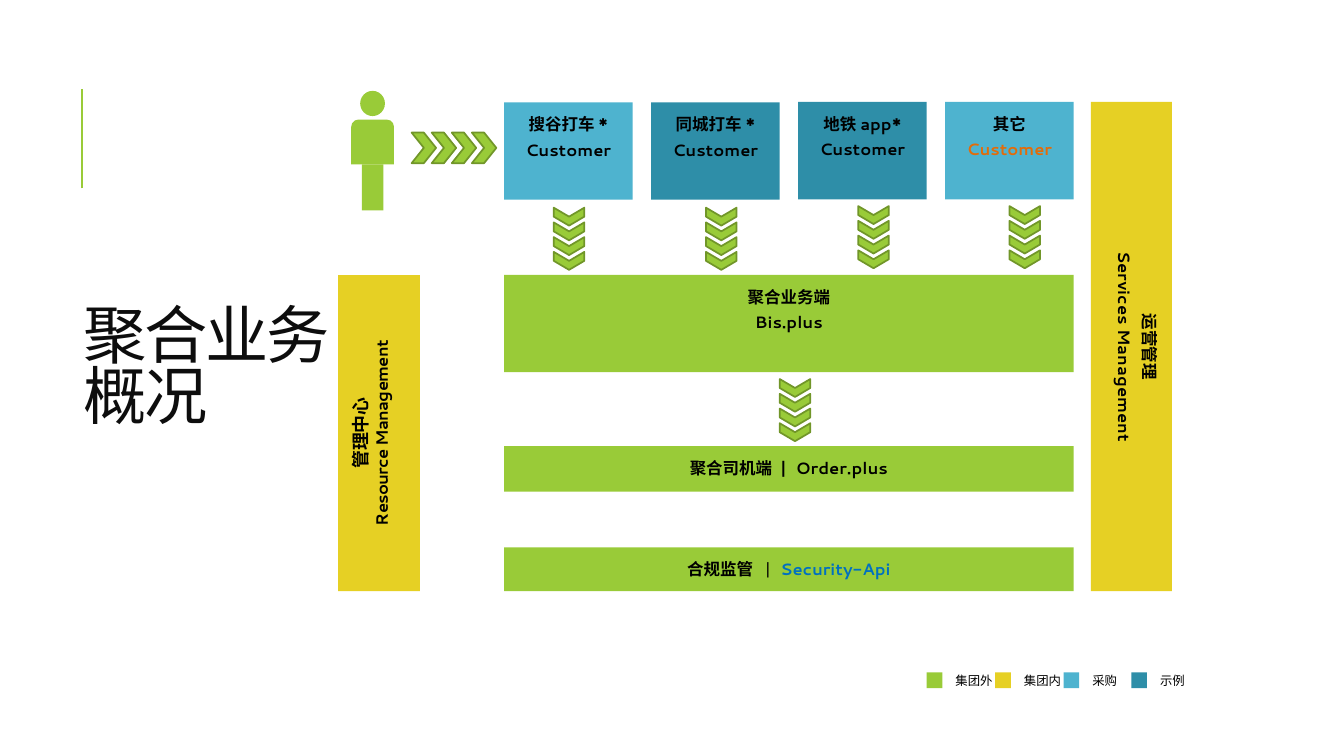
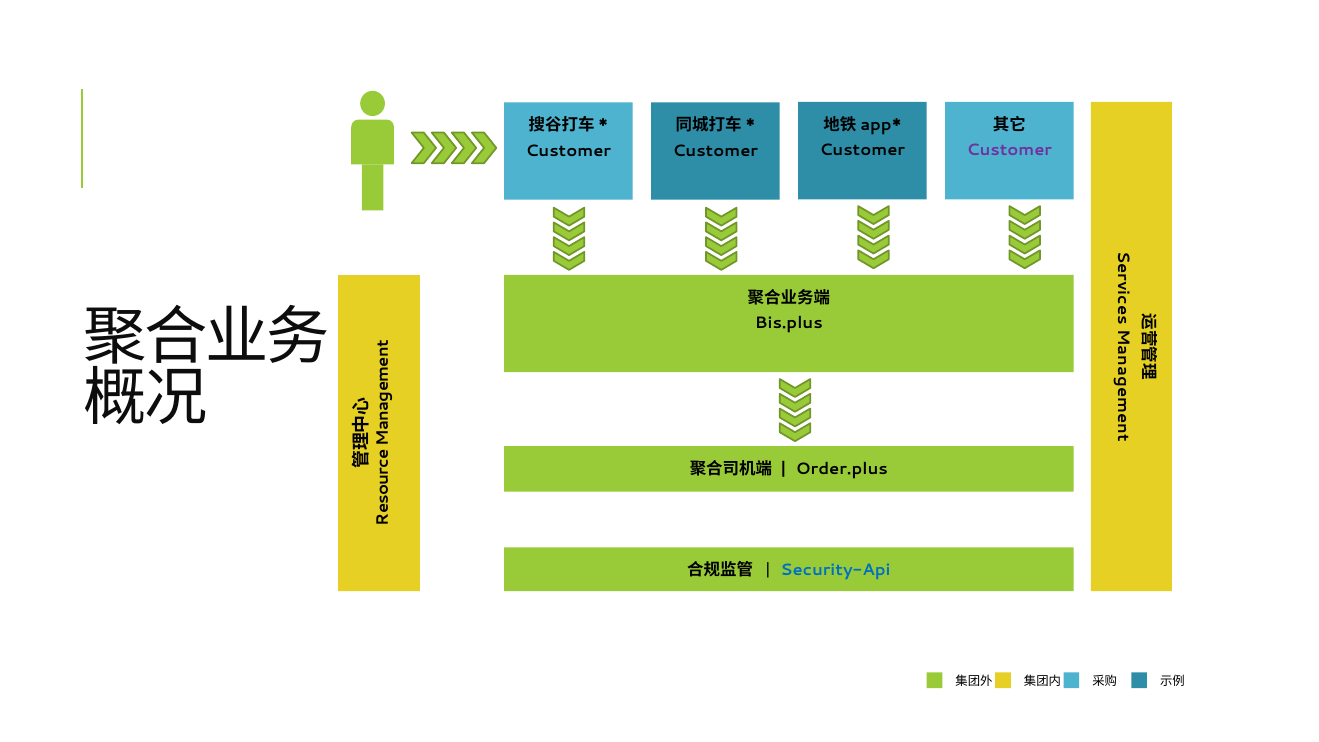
Customer at (1009, 150) colour: orange -> purple
